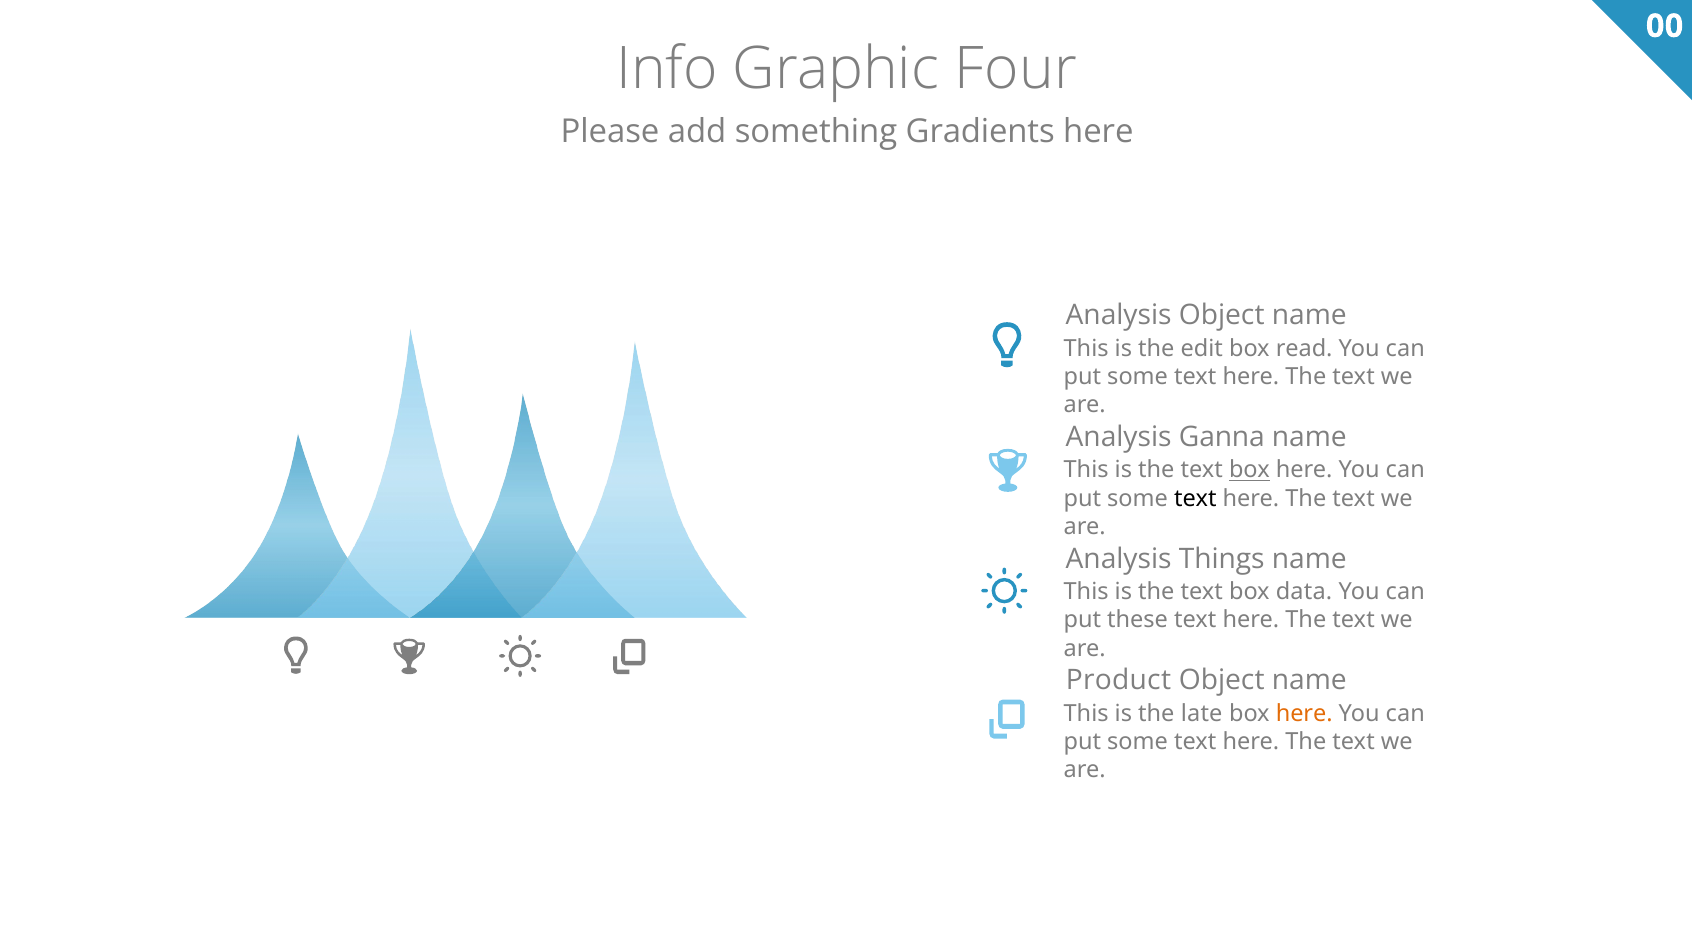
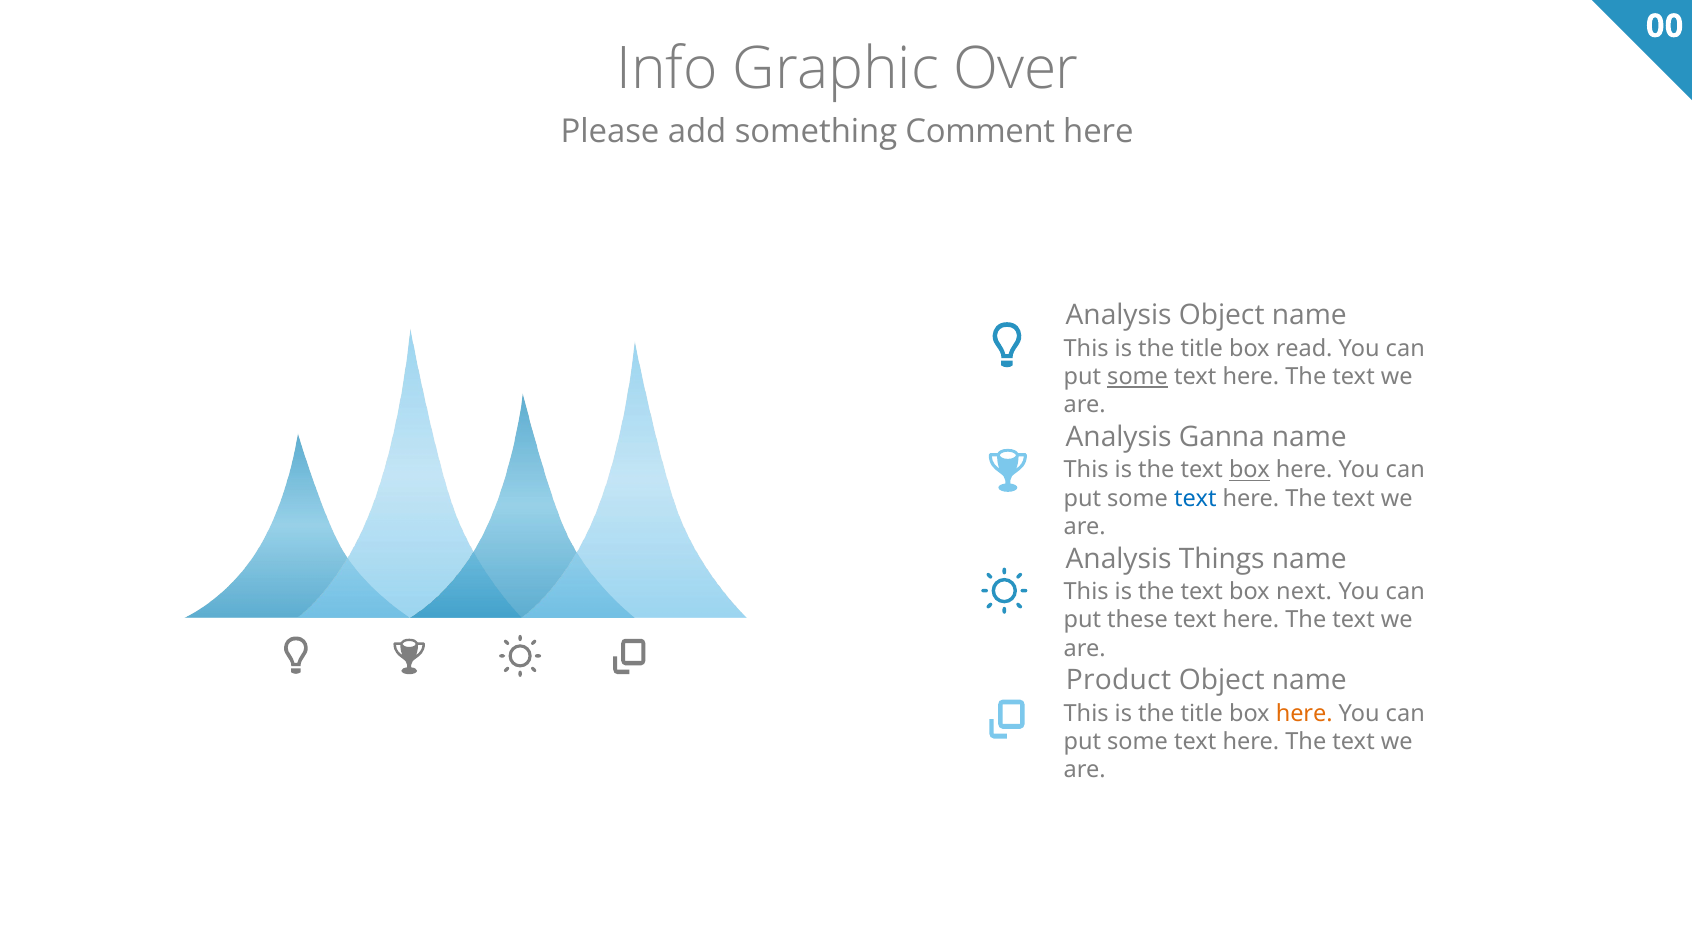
Four: Four -> Over
Gradients: Gradients -> Comment
edit at (1202, 348): edit -> title
some at (1138, 377) underline: none -> present
text at (1195, 498) colour: black -> blue
data: data -> next
late at (1202, 713): late -> title
